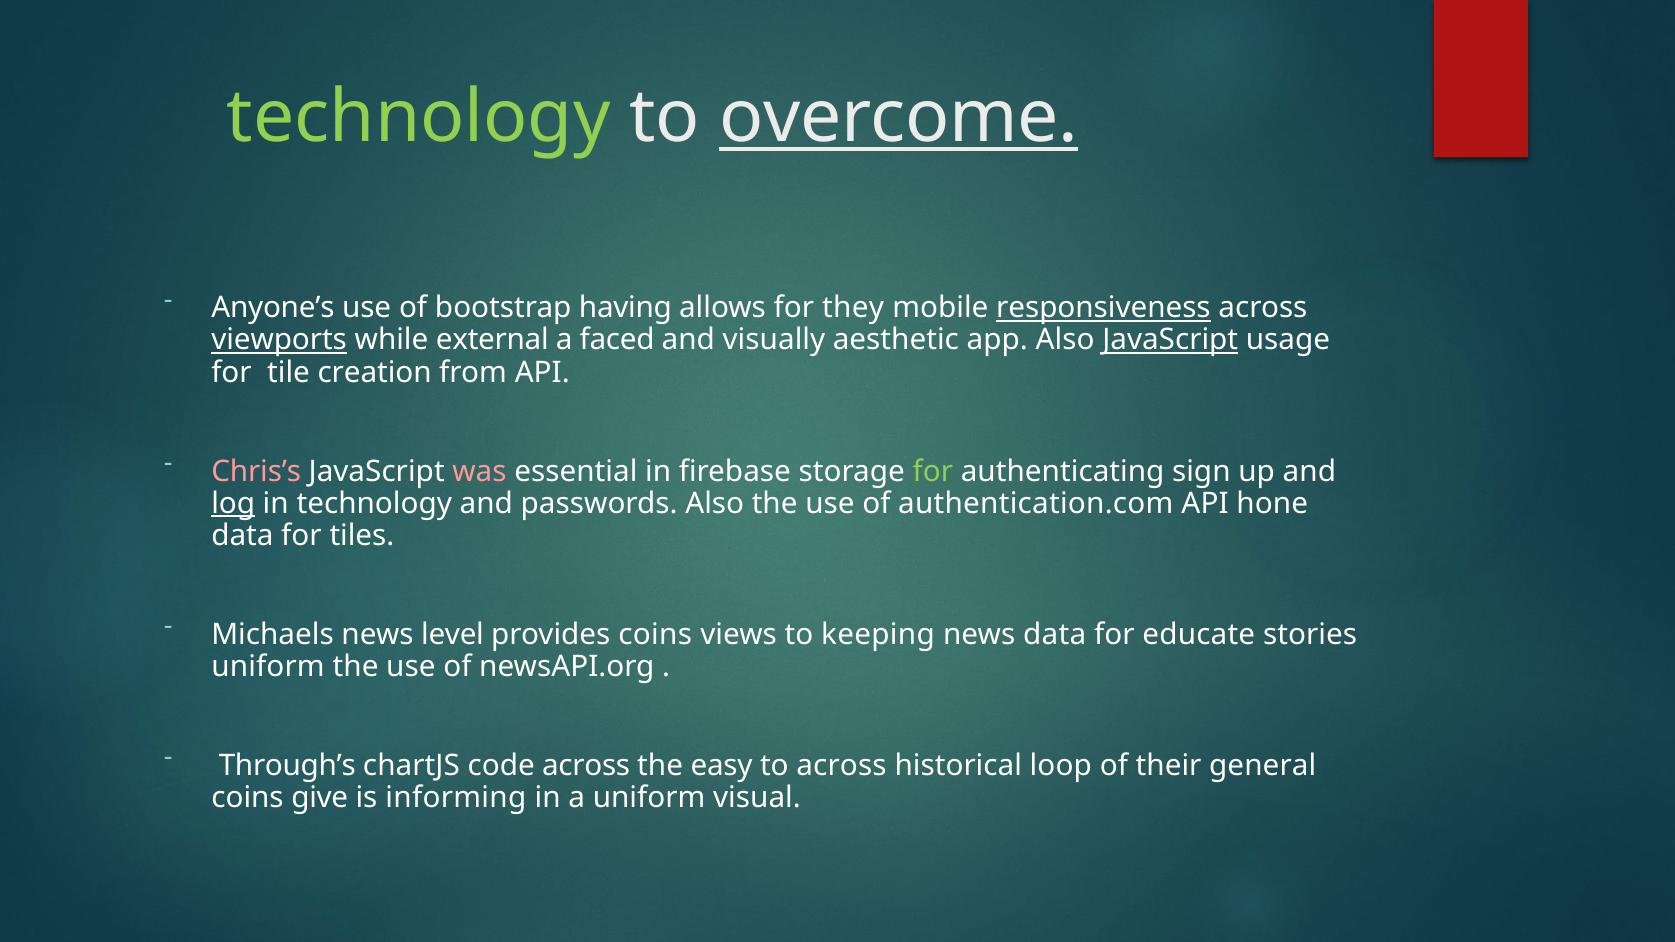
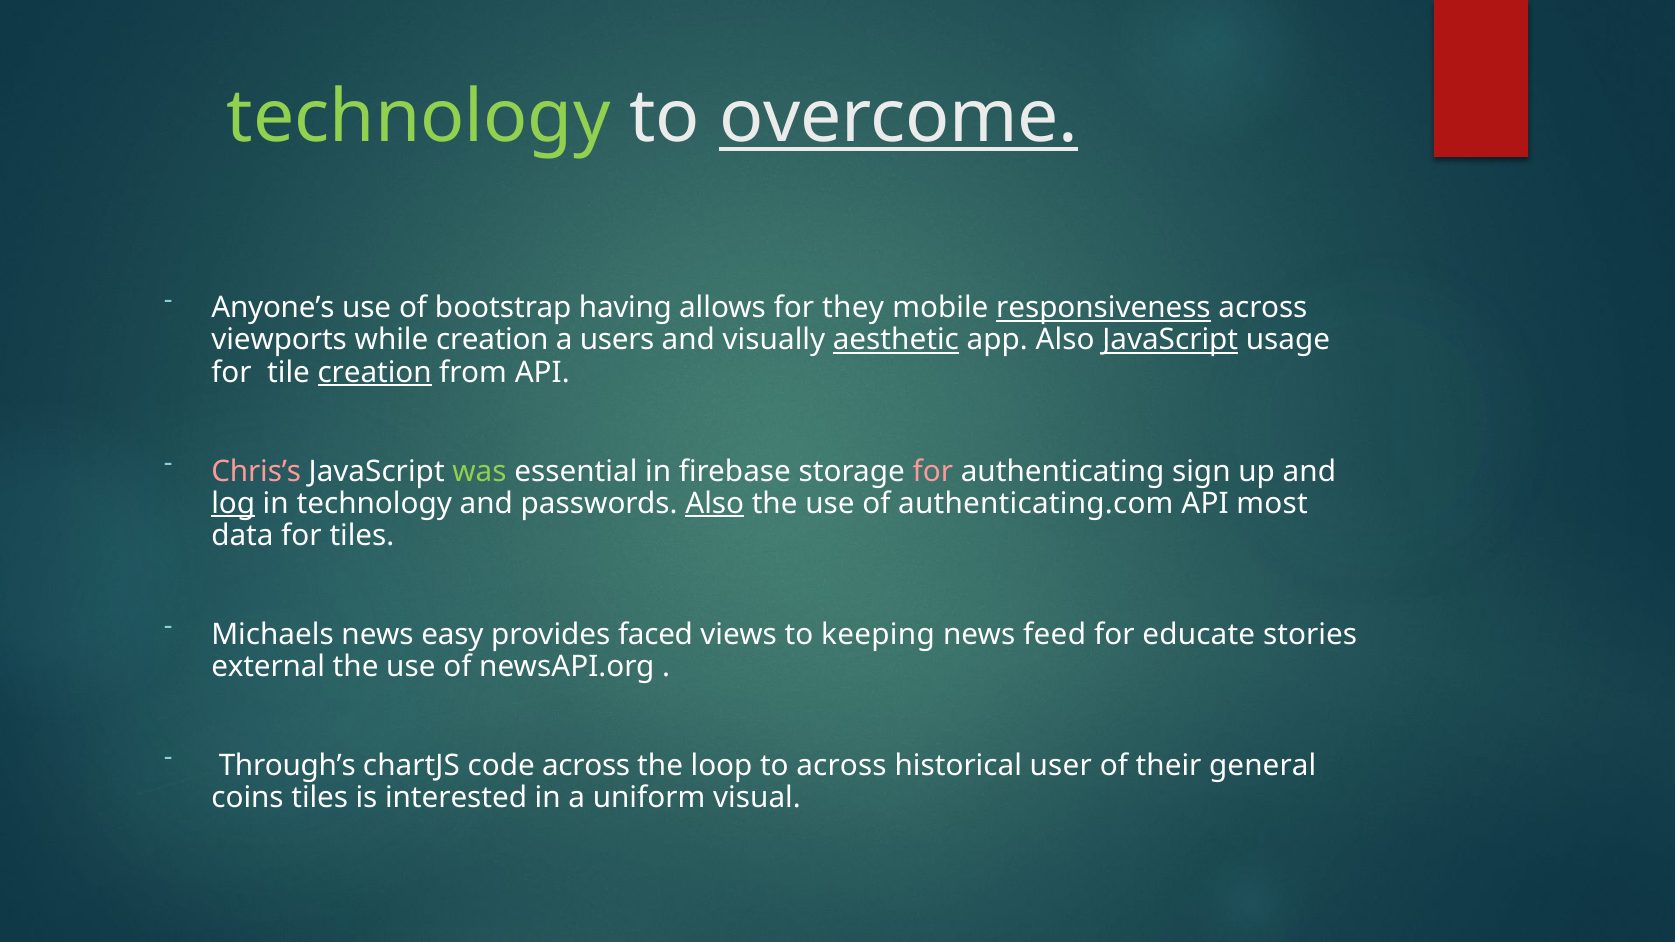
viewports underline: present -> none
while external: external -> creation
faced: faced -> users
aesthetic underline: none -> present
creation at (375, 372) underline: none -> present
was colour: pink -> light green
for at (933, 471) colour: light green -> pink
Also at (715, 503) underline: none -> present
authentication.com: authentication.com -> authenticating.com
hone: hone -> most
level: level -> easy
provides coins: coins -> faced
news data: data -> feed
uniform at (268, 666): uniform -> external
easy: easy -> loop
loop: loop -> user
coins give: give -> tiles
informing: informing -> interested
